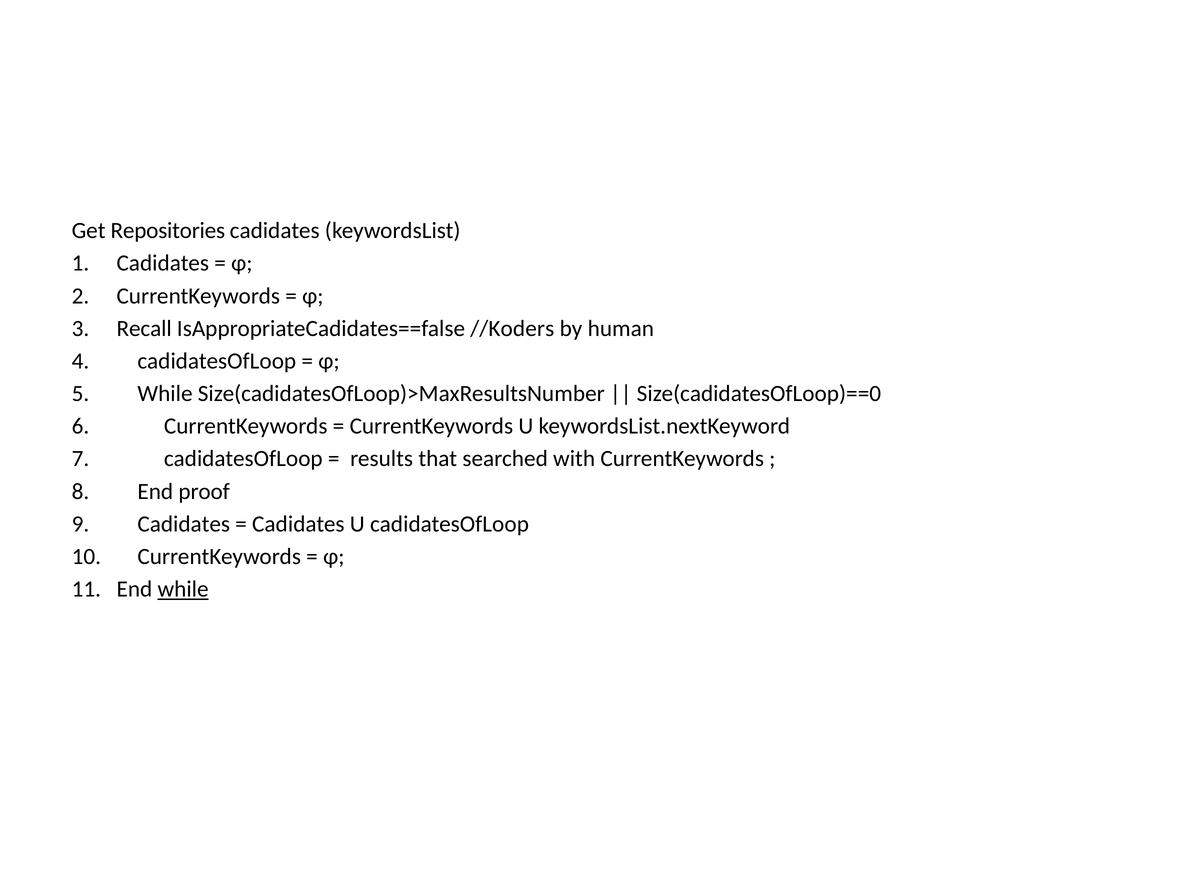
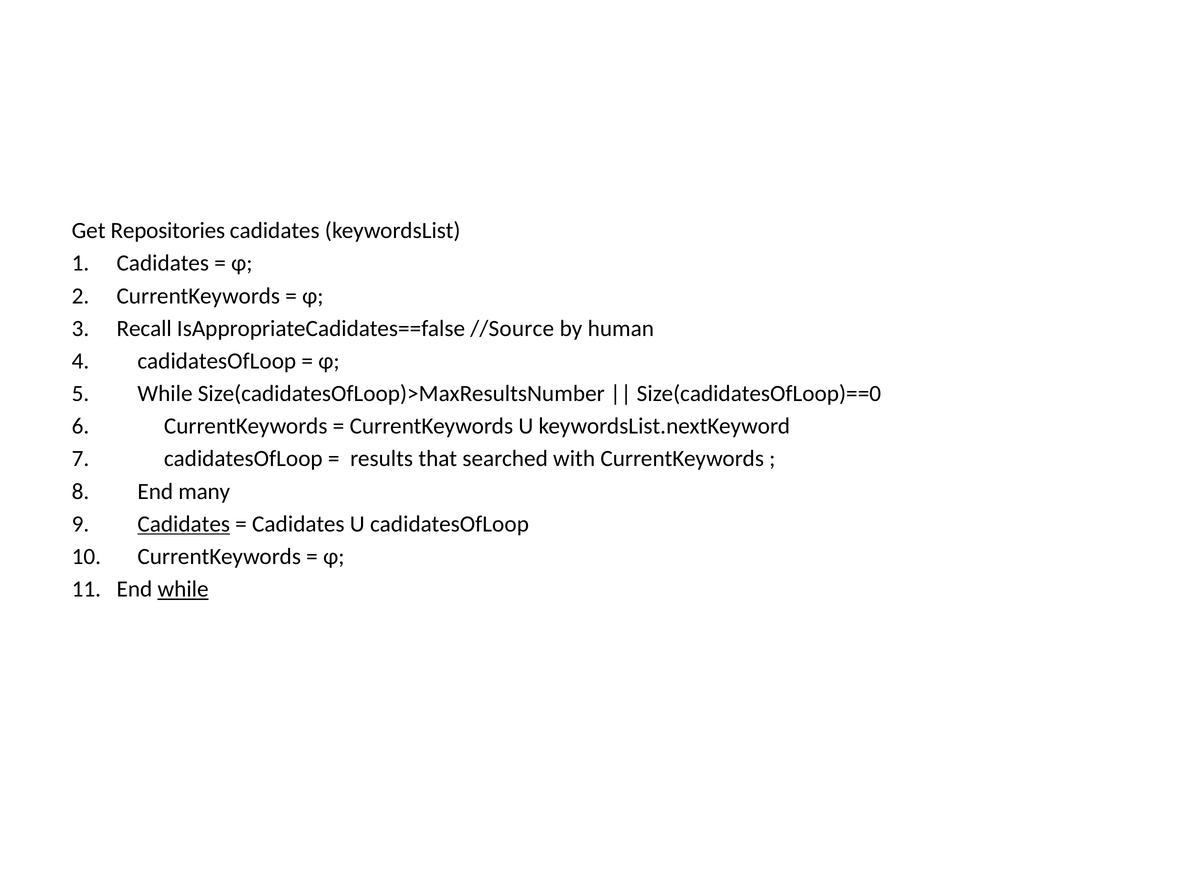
//Koders: //Koders -> //Source
proof: proof -> many
Cadidates at (184, 524) underline: none -> present
